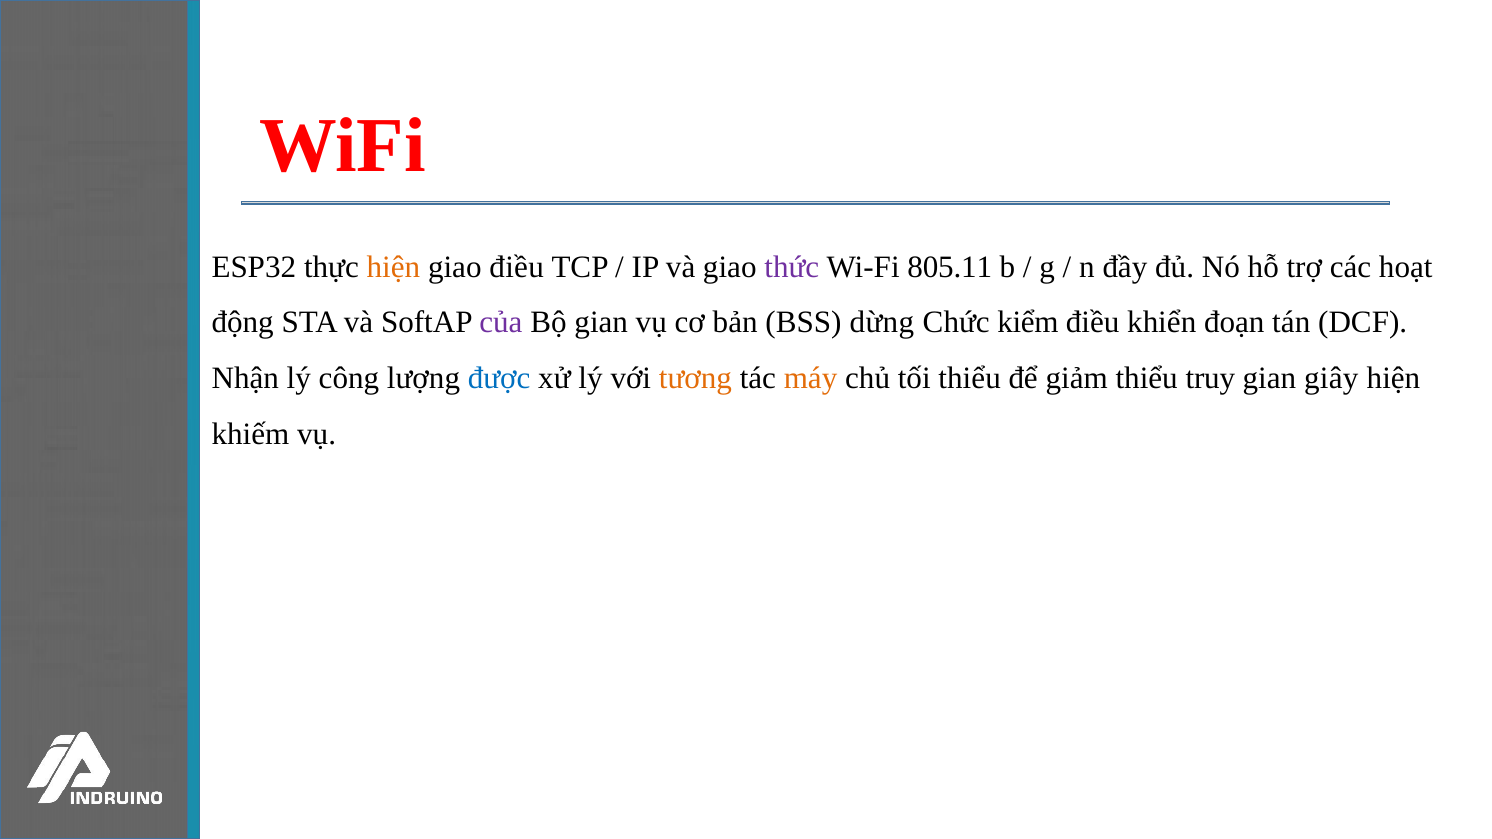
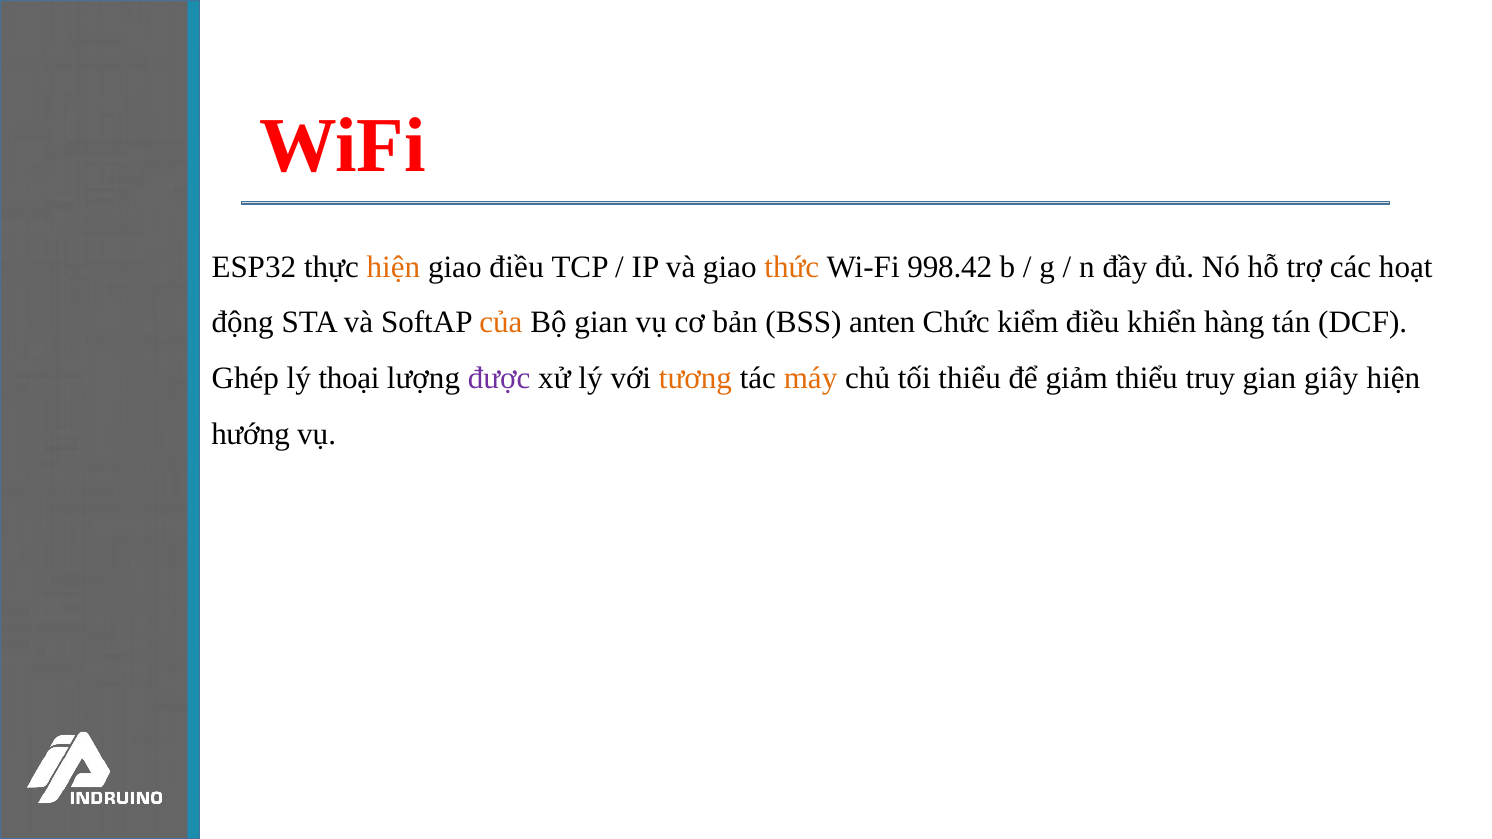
thức colour: purple -> orange
805.11: 805.11 -> 998.42
của colour: purple -> orange
dừng: dừng -> anten
đoạn: đoạn -> hàng
Nhận: Nhận -> Ghép
công: công -> thoại
được colour: blue -> purple
khiếm: khiếm -> hướng
